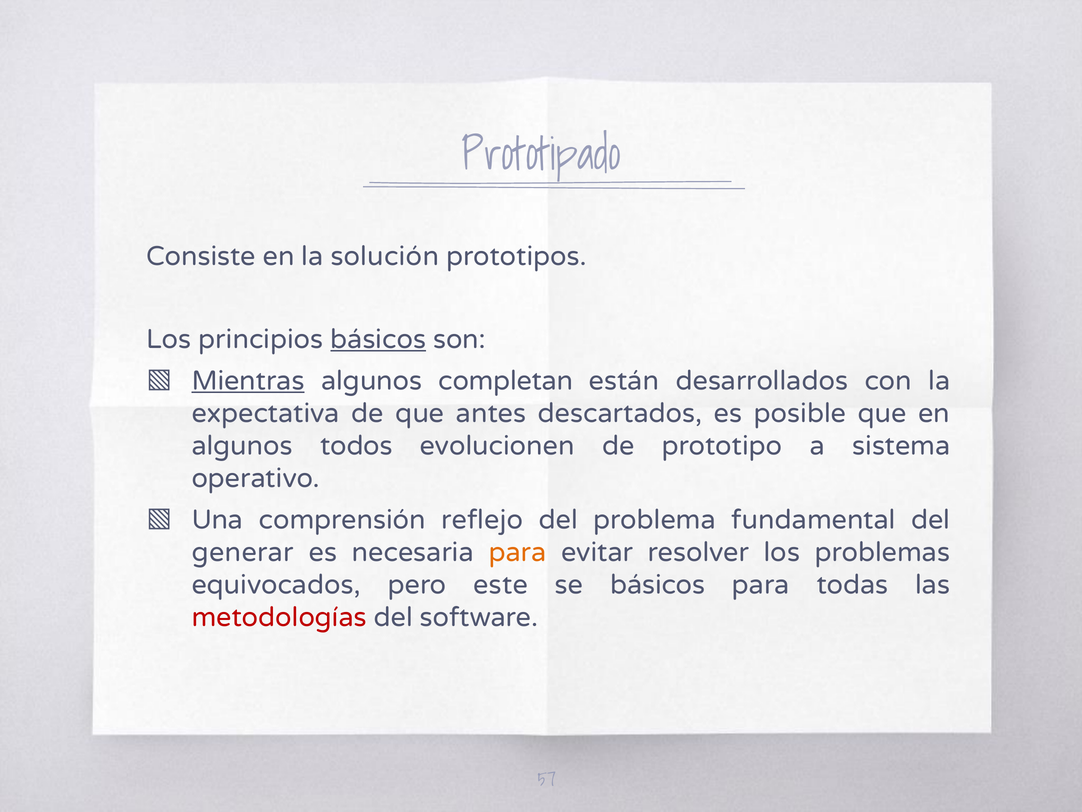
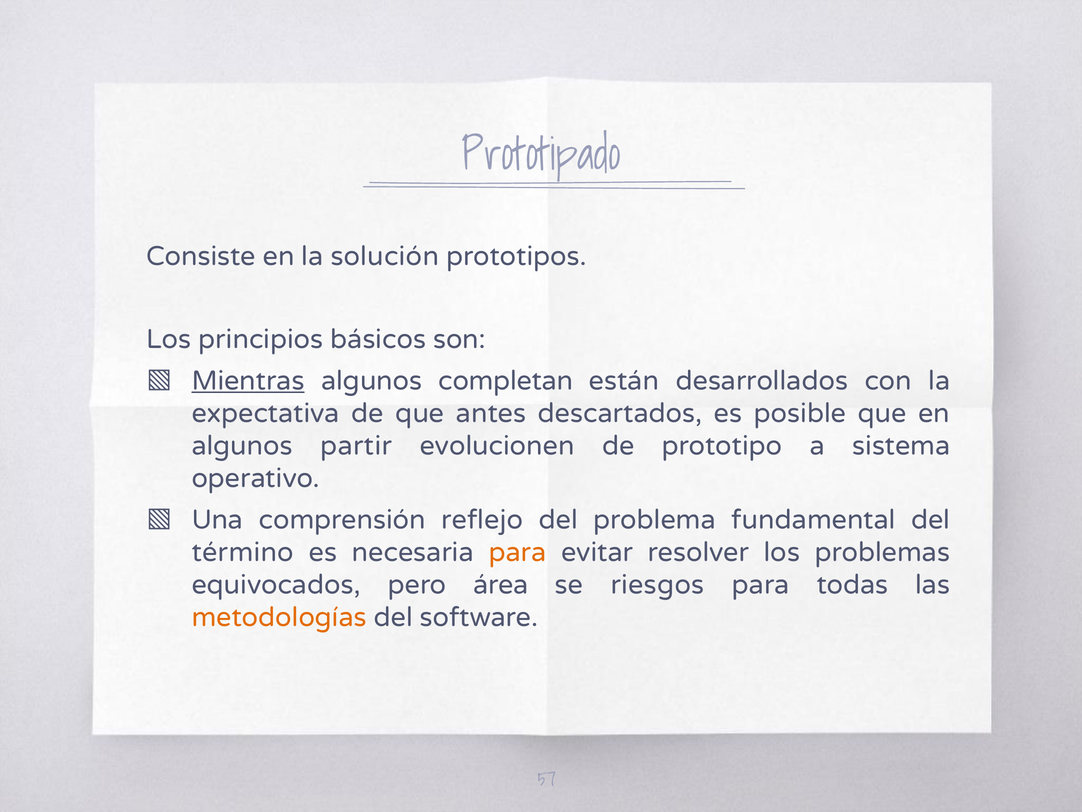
básicos at (378, 339) underline: present -> none
todos: todos -> partir
generar: generar -> término
este: este -> área
se básicos: básicos -> riesgos
metodologías colour: red -> orange
